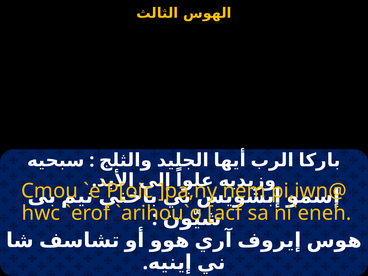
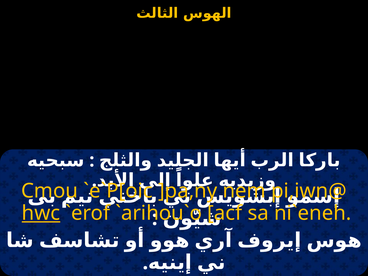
hwc underline: none -> present
